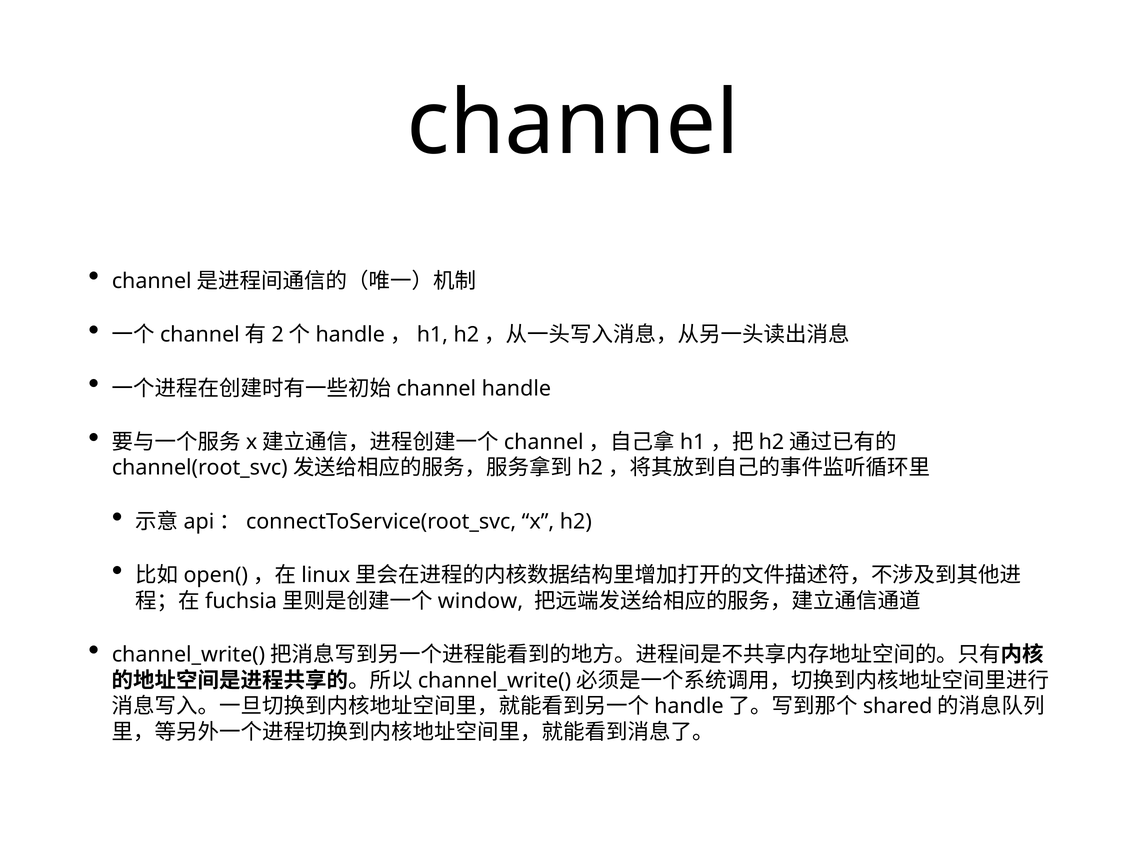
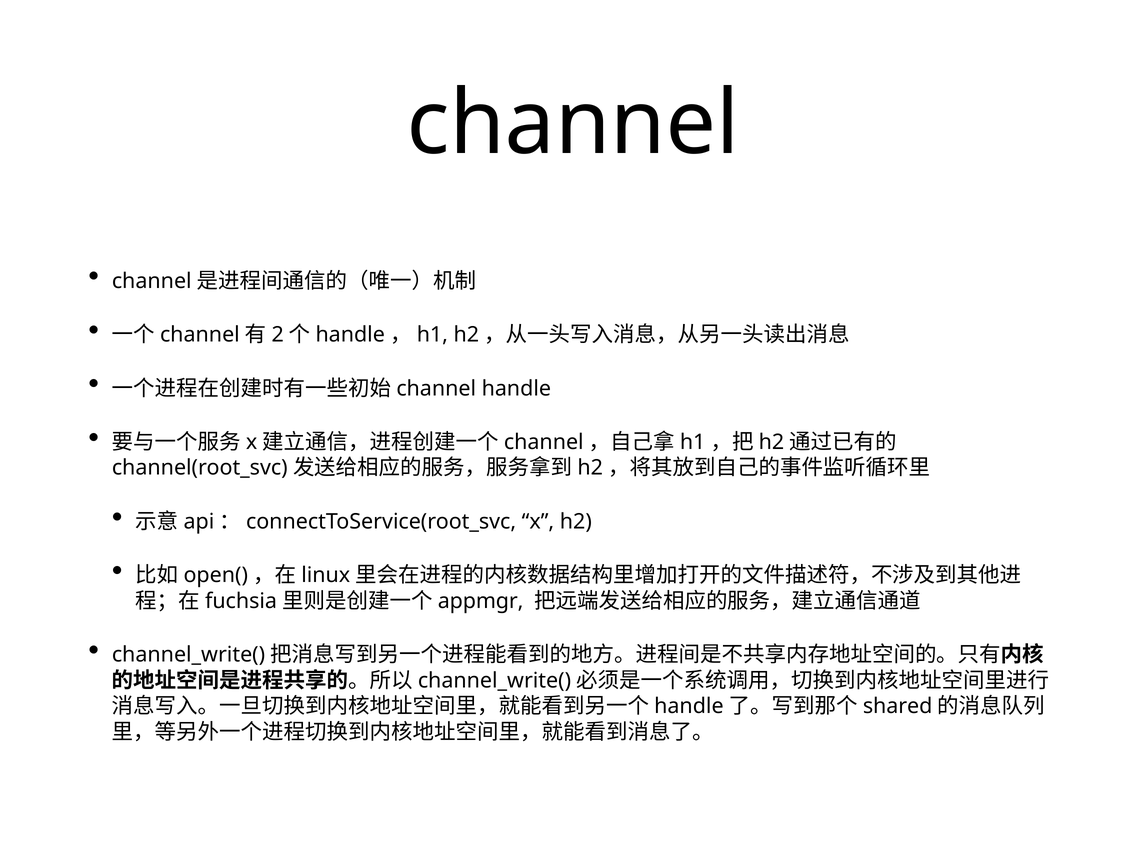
window: window -> appmgr
